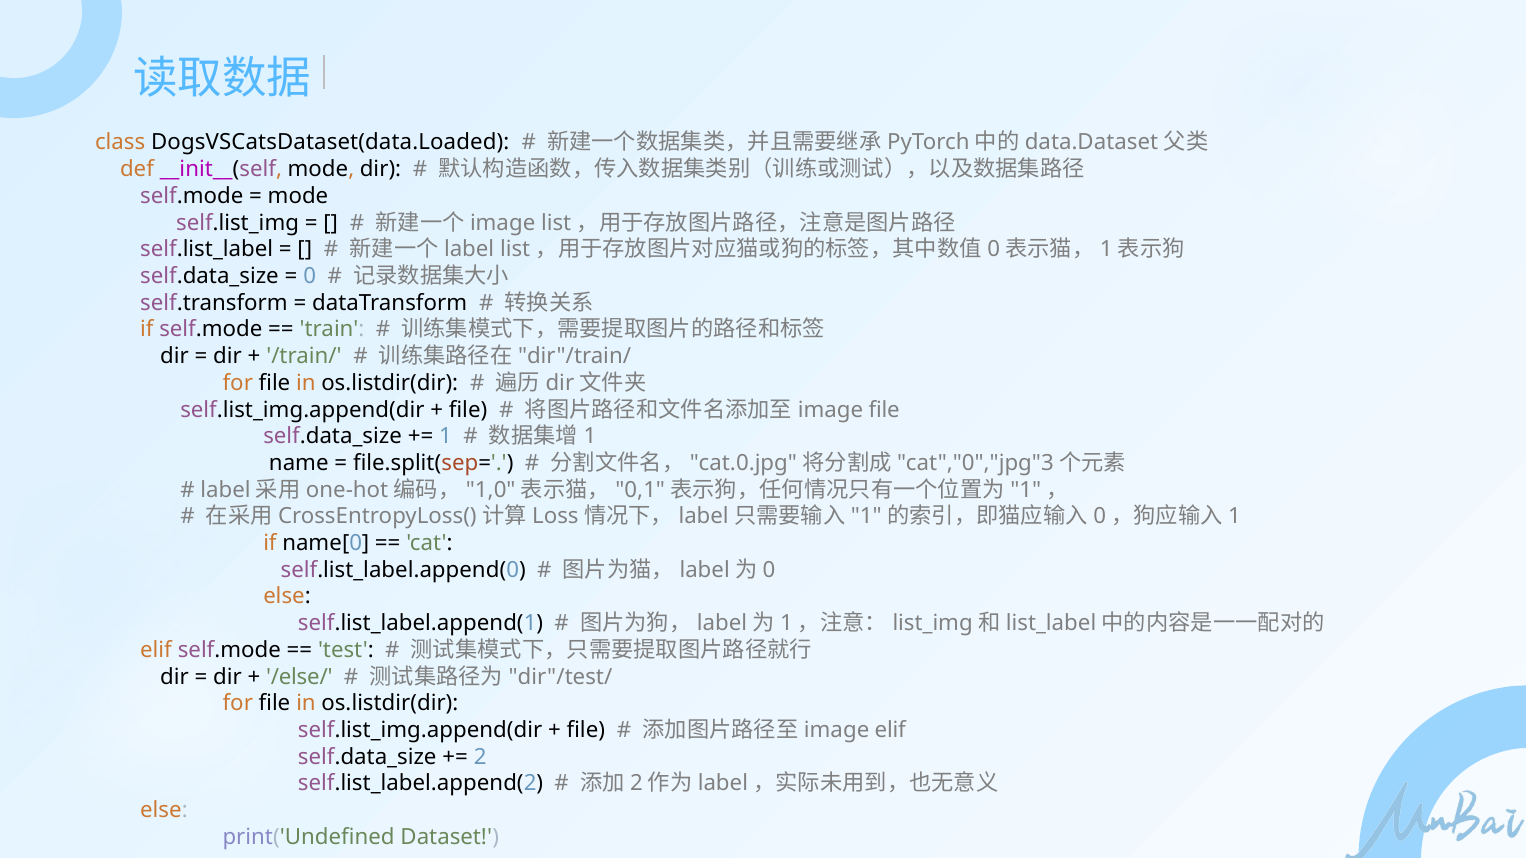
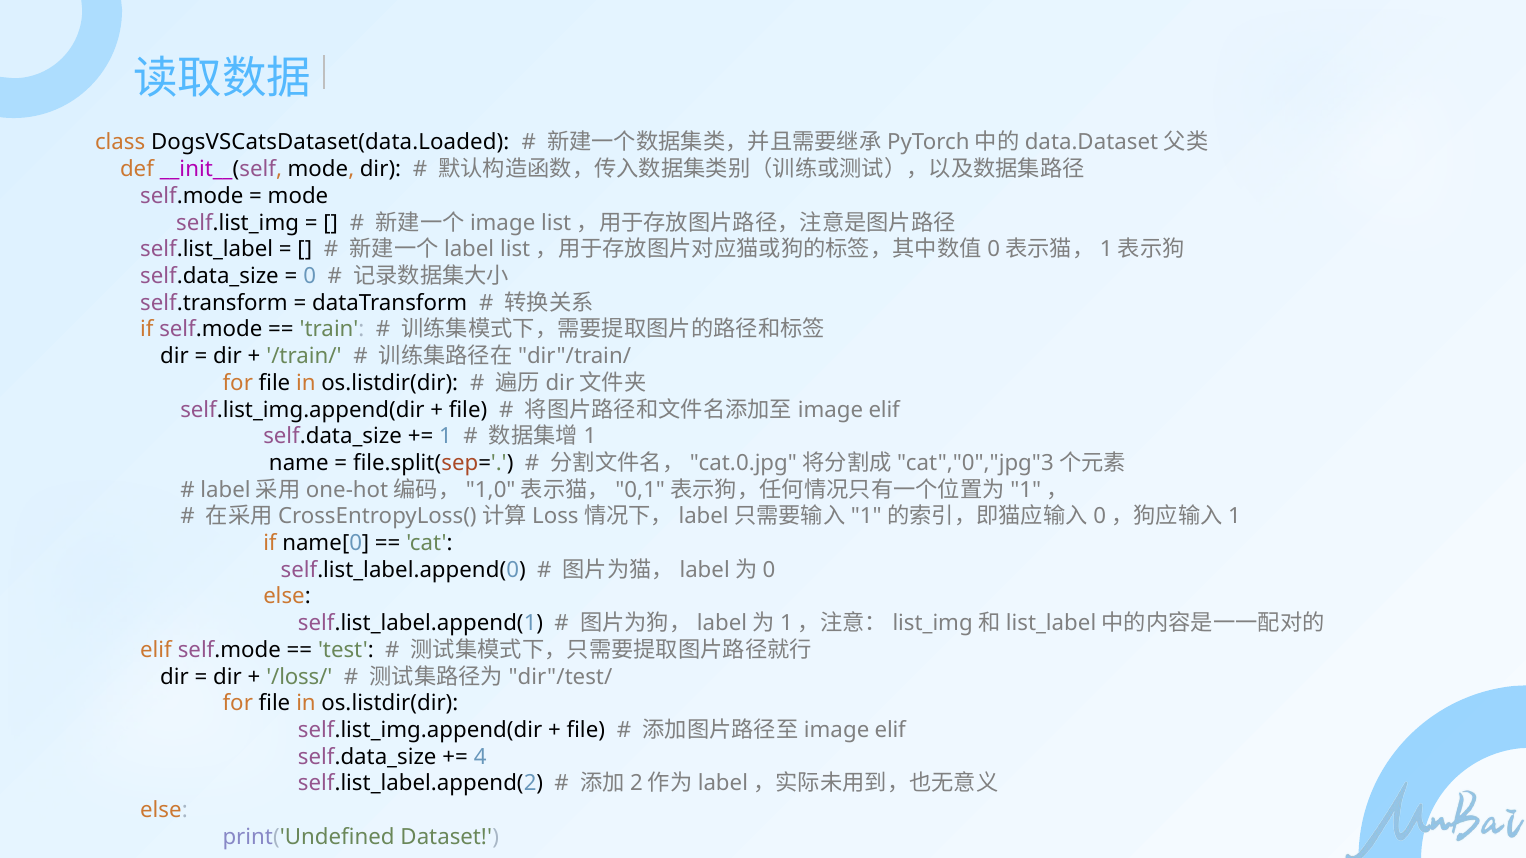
file at (884, 410): file -> elif
/else/: /else/ -> /loss/
2: 2 -> 4
